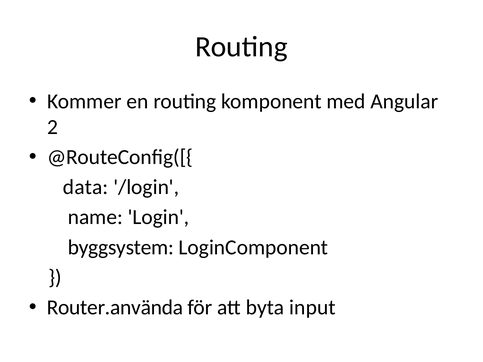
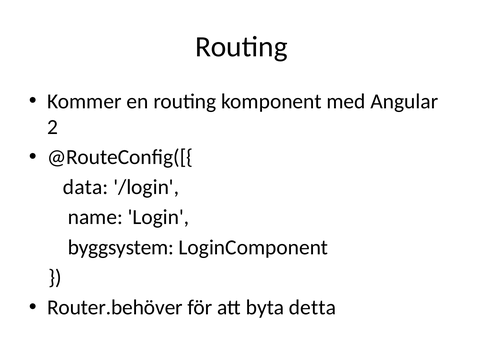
Router.använda: Router.använda -> Router.behöver
input: input -> detta
